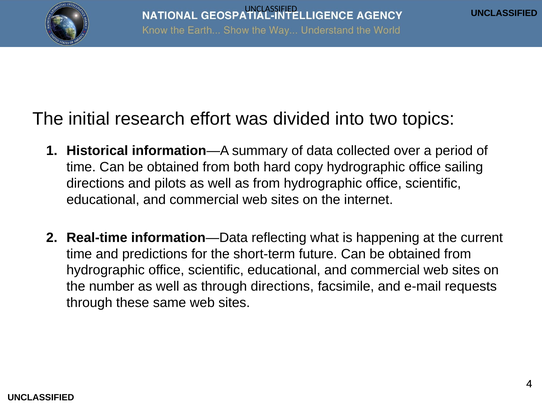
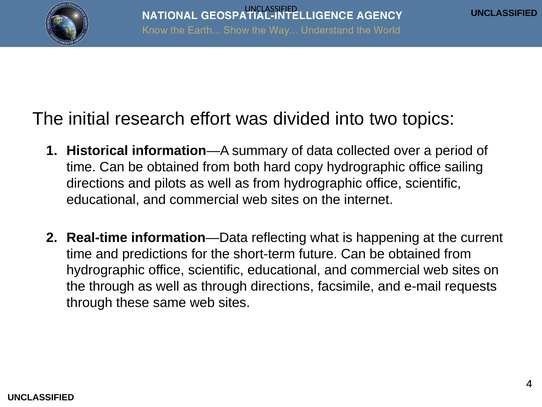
the number: number -> through
